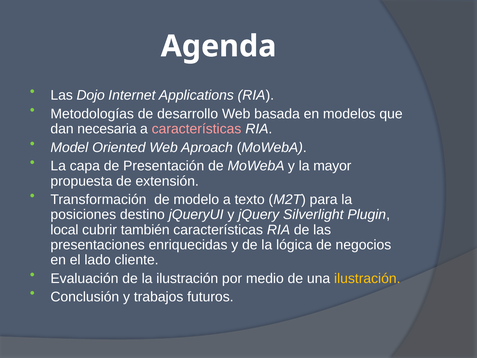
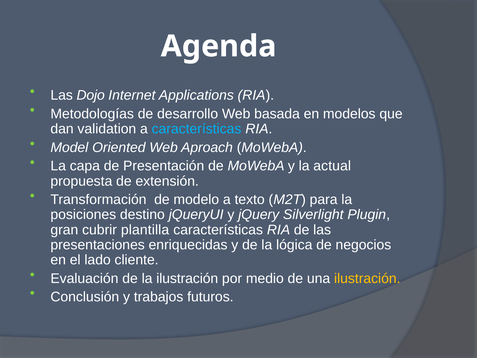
necesaria: necesaria -> validation
características at (196, 129) colour: pink -> light blue
mayor: mayor -> actual
local: local -> gran
también: también -> plantilla
